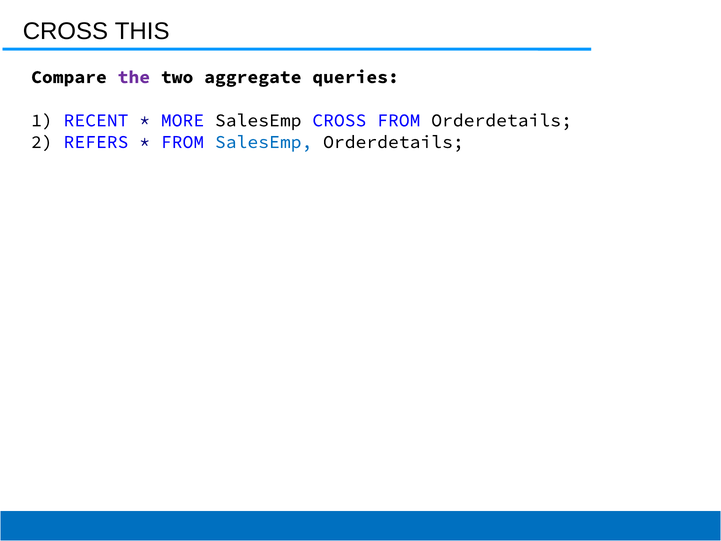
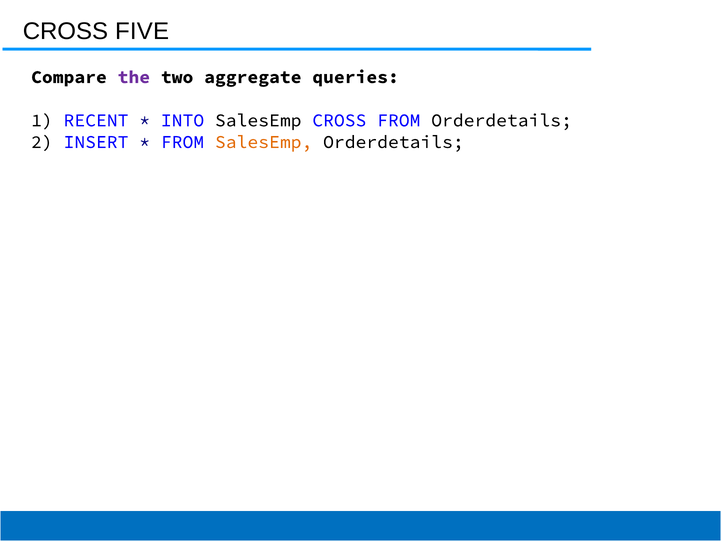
THIS: THIS -> FIVE
MORE: MORE -> INTO
REFERS: REFERS -> INSERT
SalesEmp at (264, 142) colour: blue -> orange
